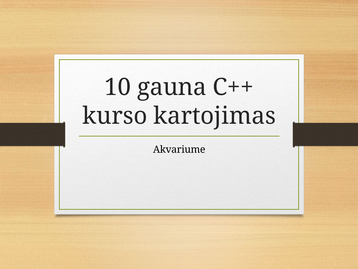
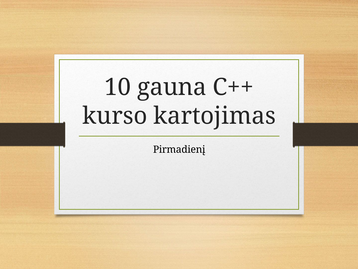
Akvariume: Akvariume -> Pirmadienį
